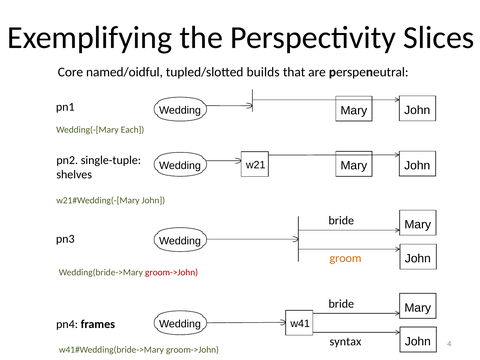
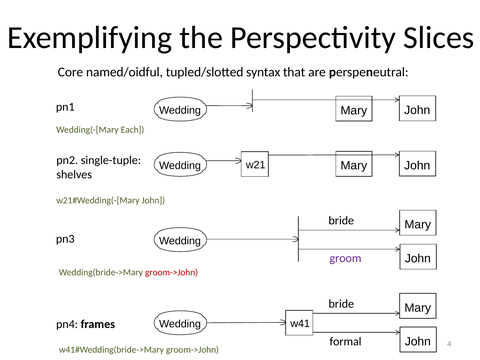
builds: builds -> syntax
groom colour: orange -> purple
syntax: syntax -> formal
